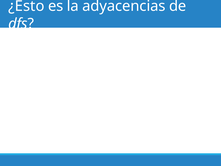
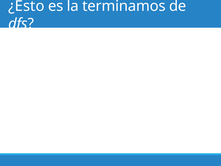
adyacencias: adyacencias -> terminamos
